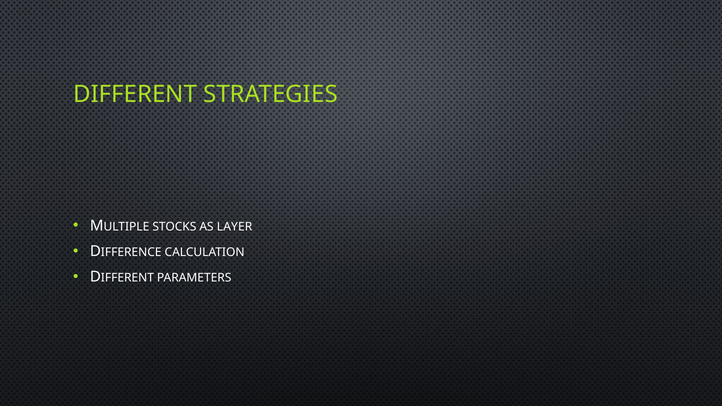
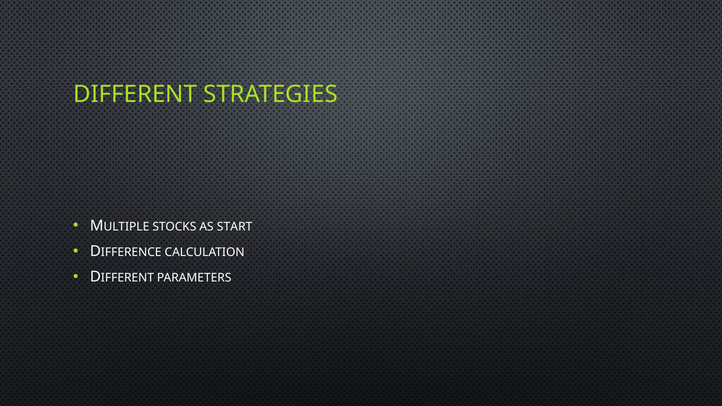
LAYER: LAYER -> START
